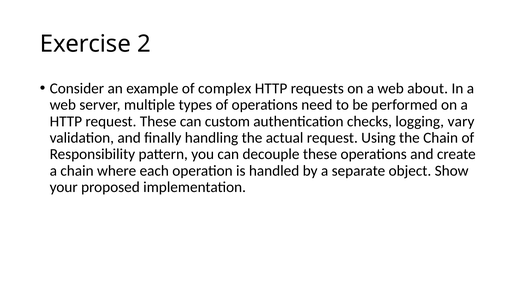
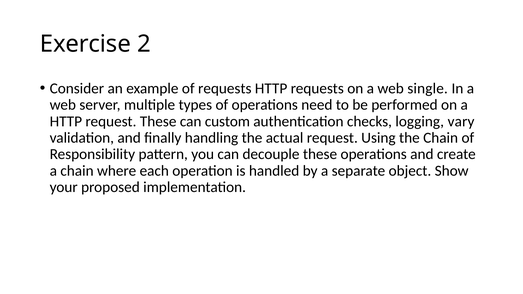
of complex: complex -> requests
about: about -> single
